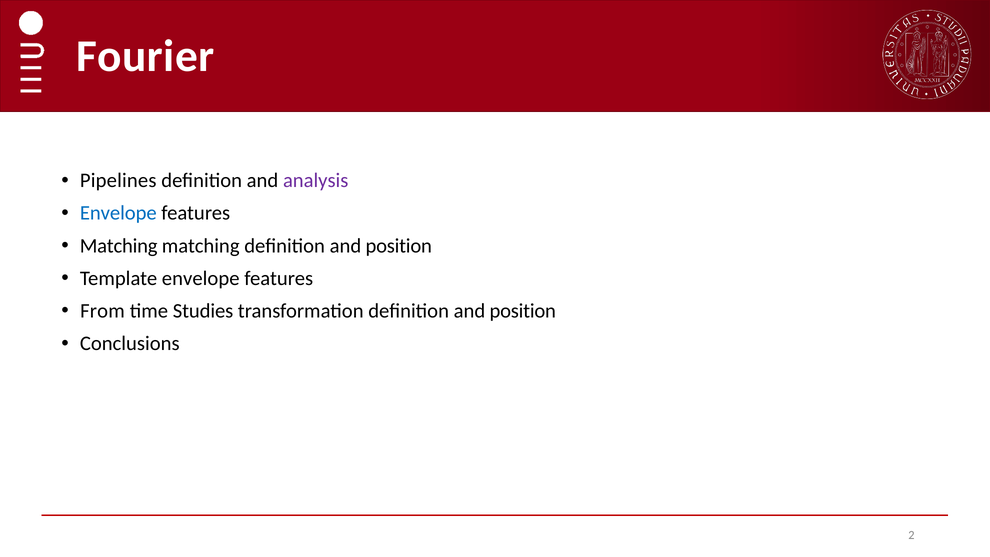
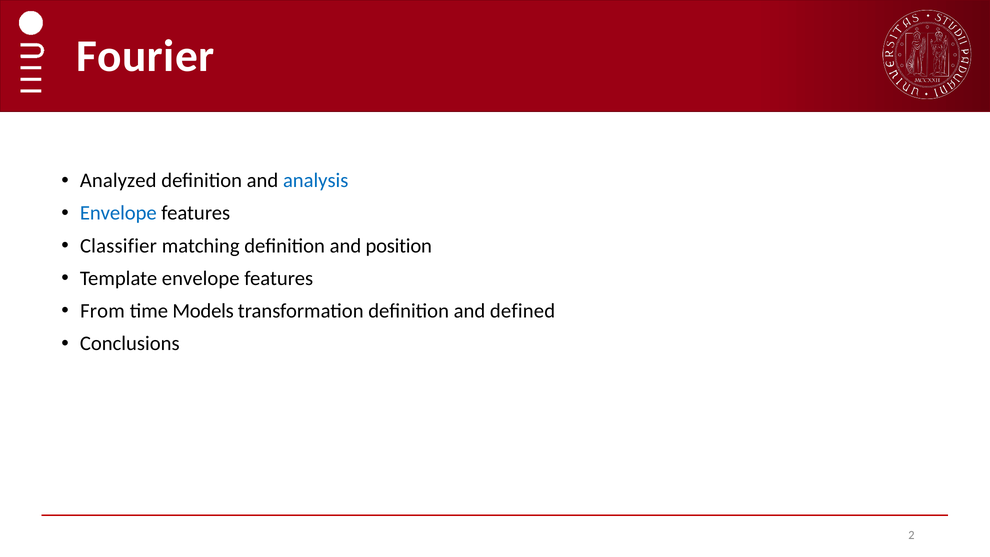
Pipelines: Pipelines -> Analyzed
analysis colour: purple -> blue
Matching at (119, 246): Matching -> Classifier
Studies: Studies -> Models
transformation definition and position: position -> defined
